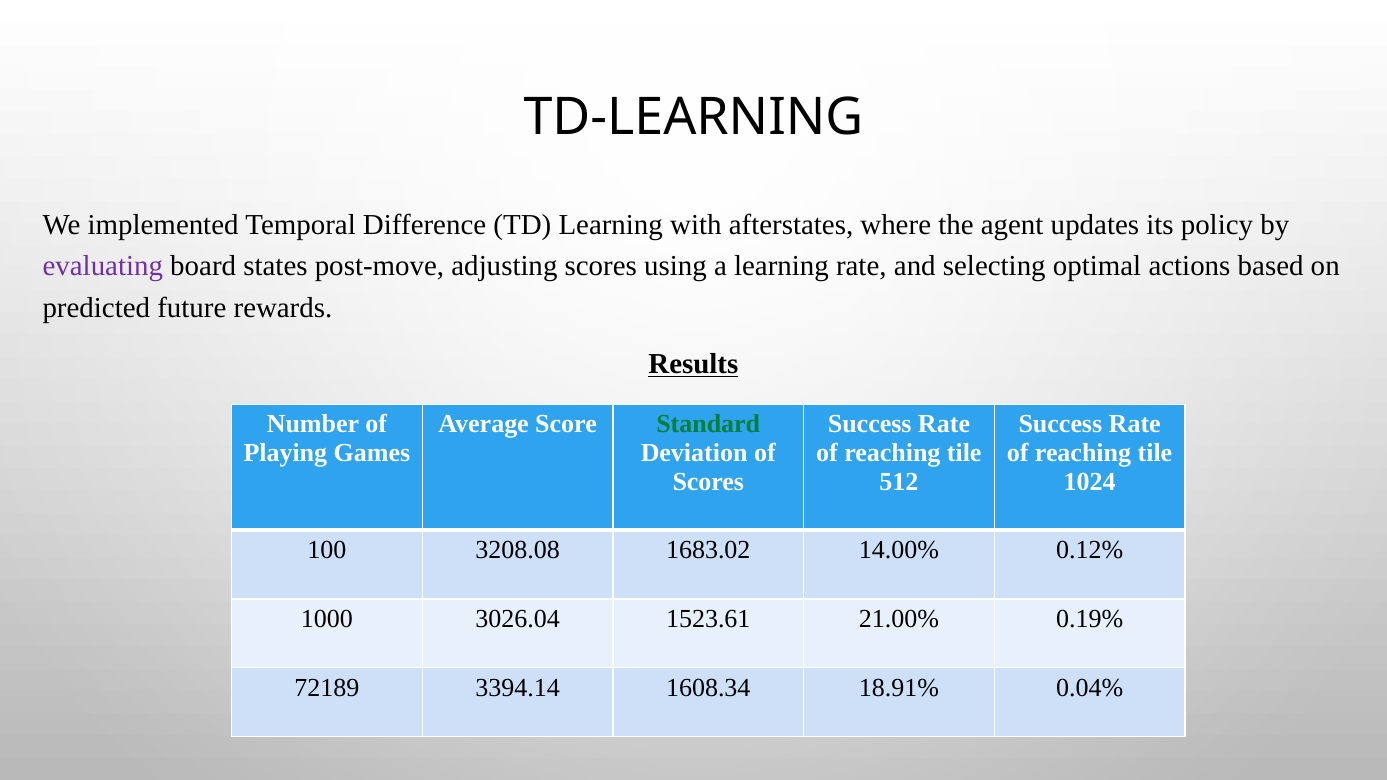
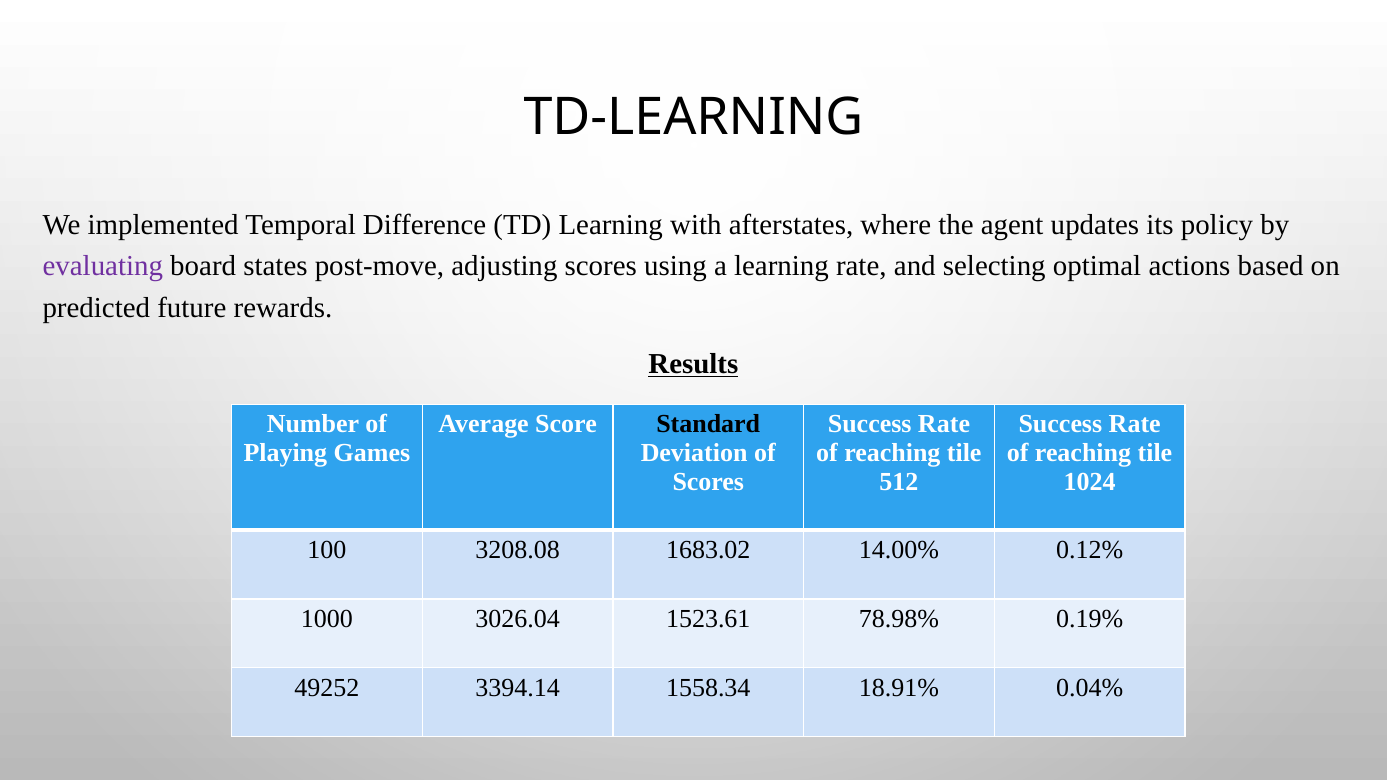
Standard colour: green -> black
21.00%: 21.00% -> 78.98%
72189: 72189 -> 49252
1608.34: 1608.34 -> 1558.34
